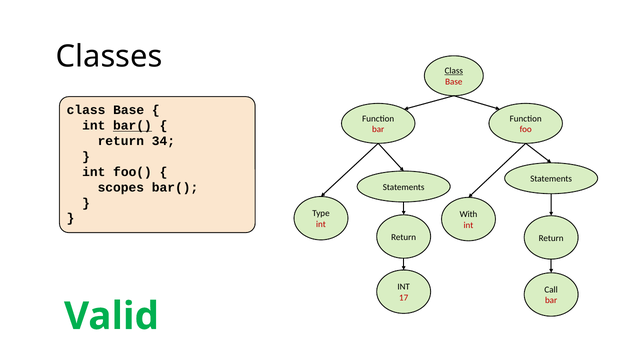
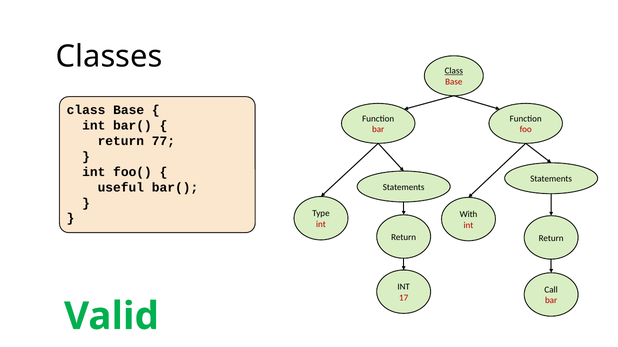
bar( at (132, 126) underline: present -> none
34: 34 -> 77
scopes: scopes -> useful
